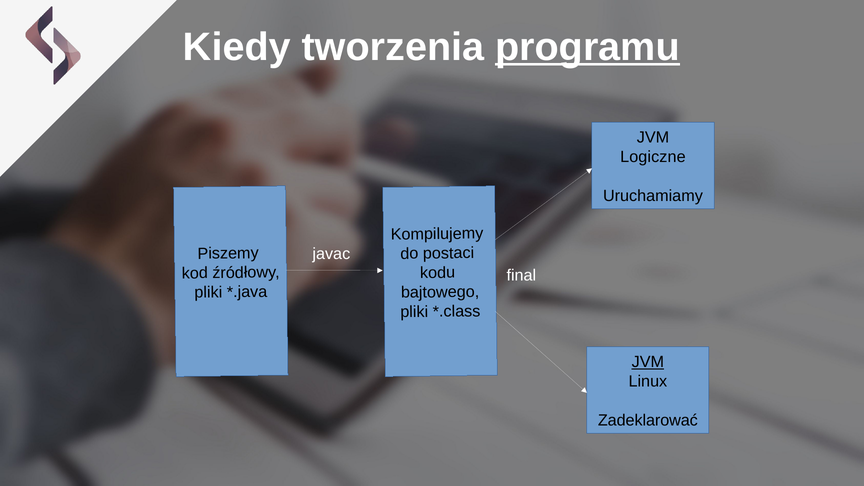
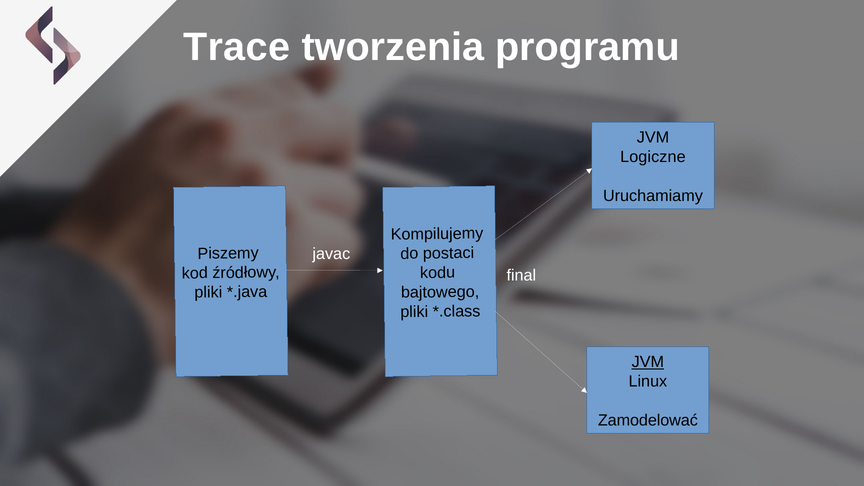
Kiedy: Kiedy -> Trace
programu underline: present -> none
Zadeklarować: Zadeklarować -> Zamodelować
